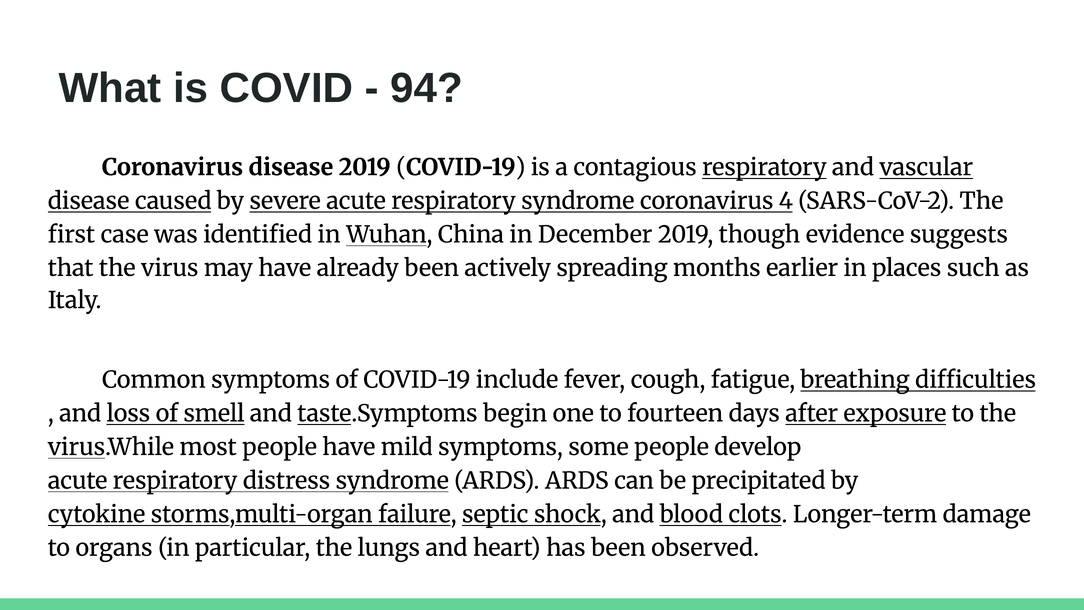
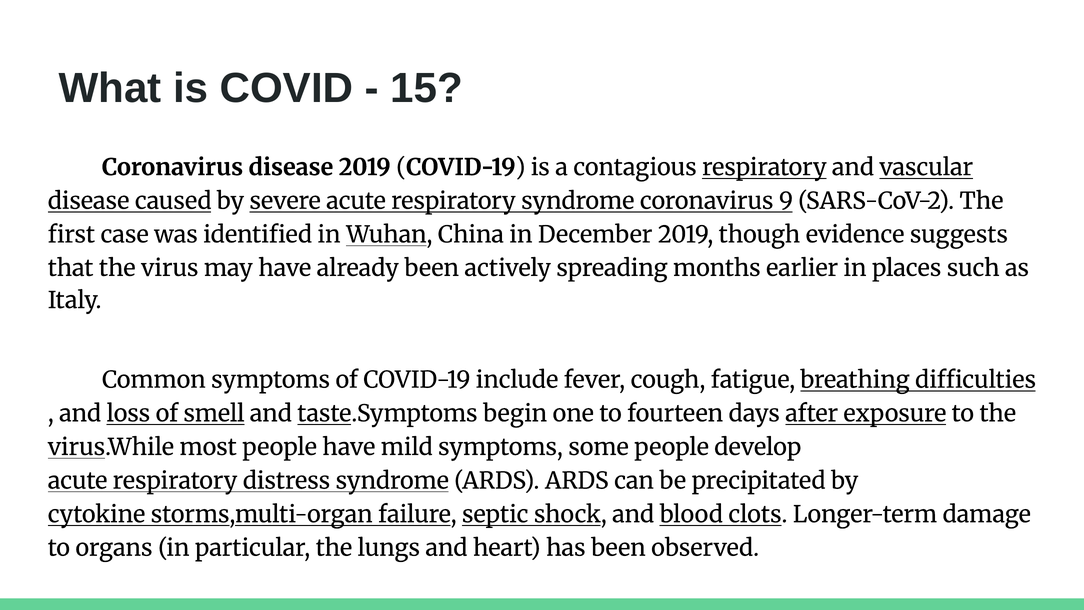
94: 94 -> 15
4: 4 -> 9
